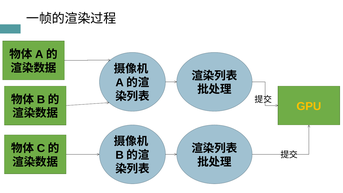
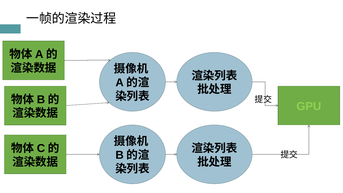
GPU colour: yellow -> light green
